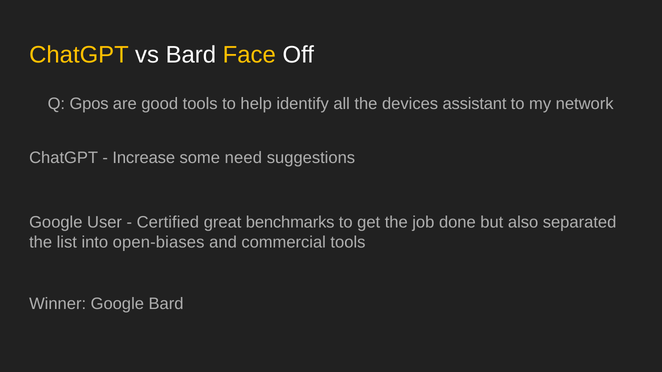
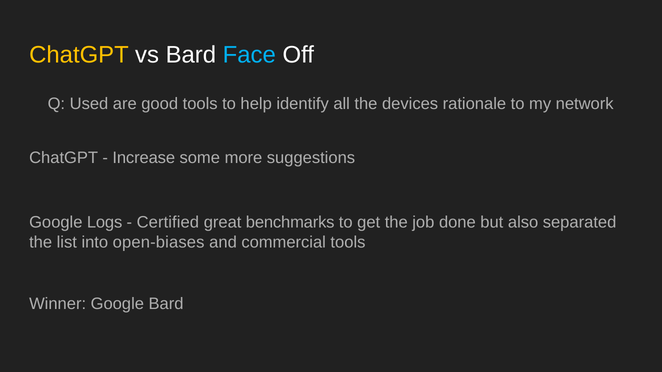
Face colour: yellow -> light blue
Gpos: Gpos -> Used
assistant: assistant -> rationale
need: need -> more
User: User -> Logs
